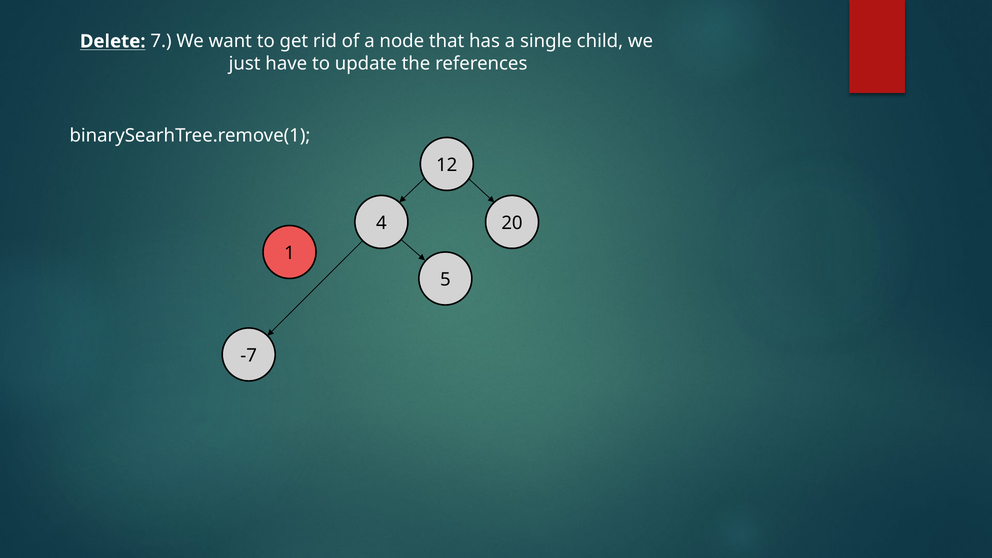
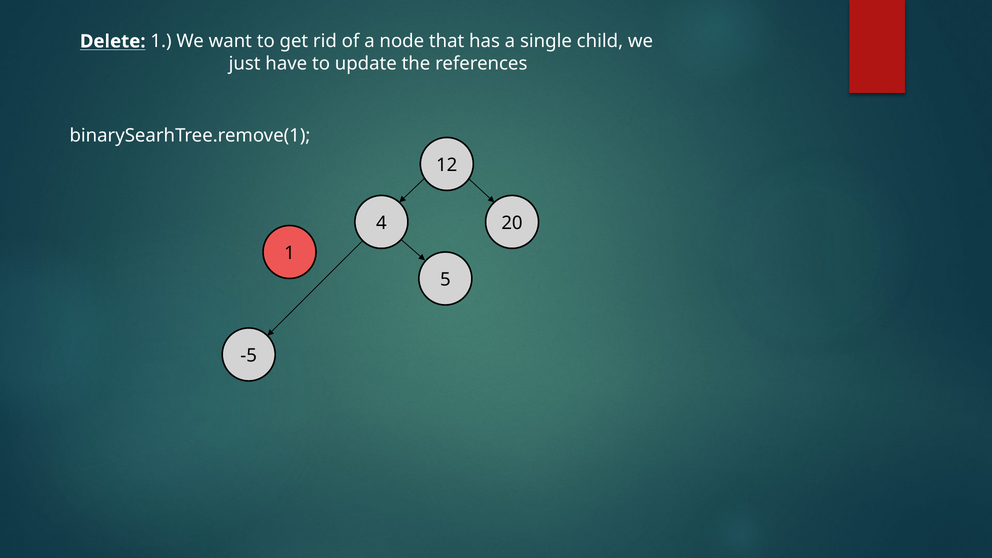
Delete 7: 7 -> 1
-7: -7 -> -5
